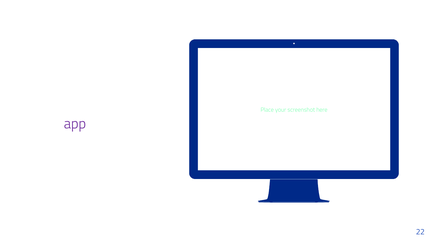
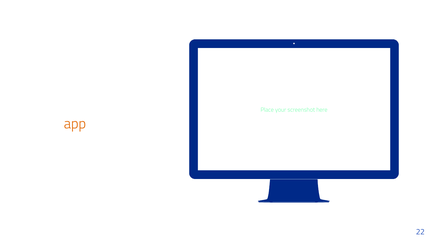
app colour: purple -> orange
